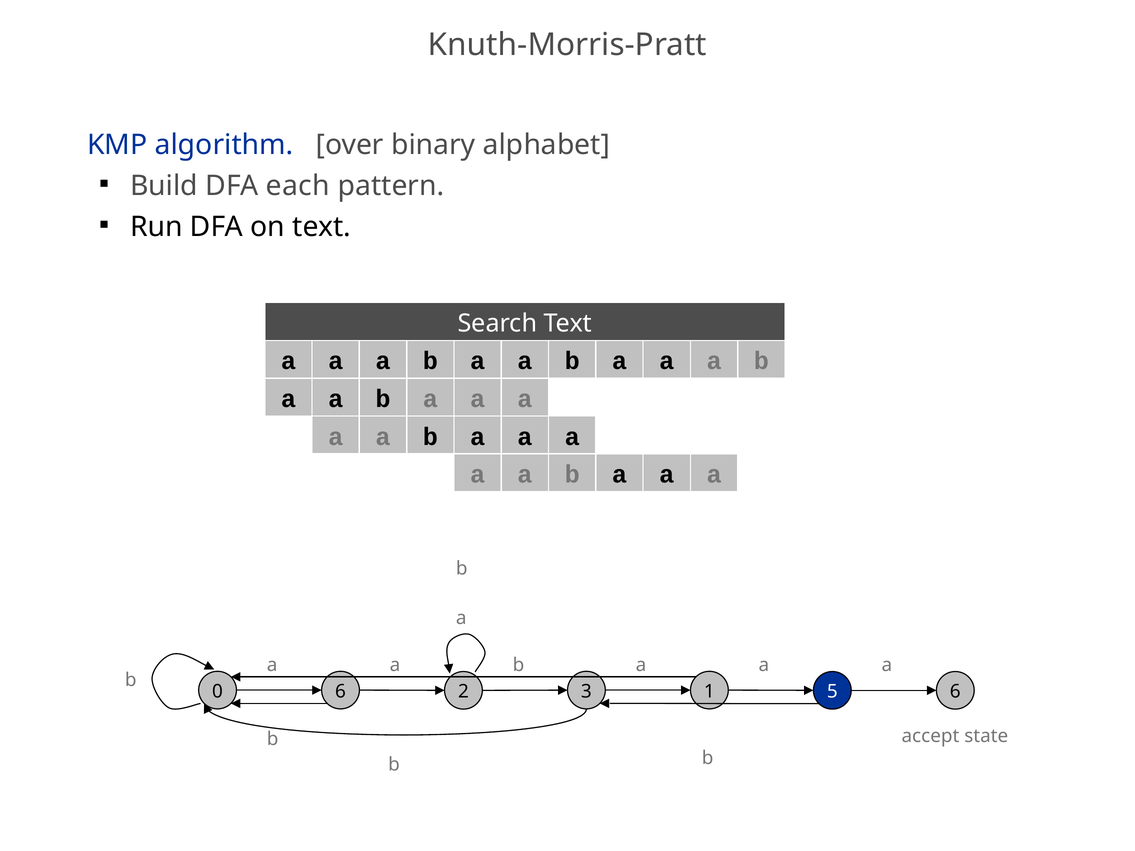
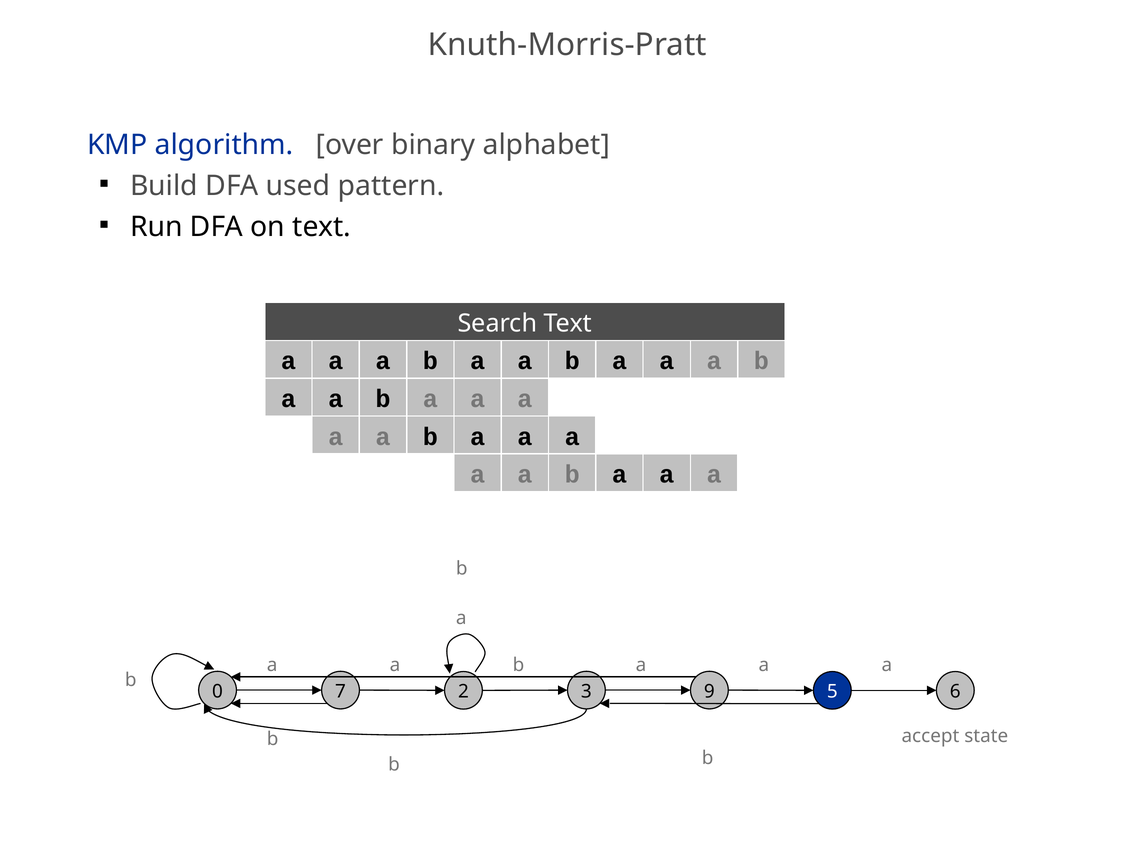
each: each -> used
0 6: 6 -> 7
1: 1 -> 9
